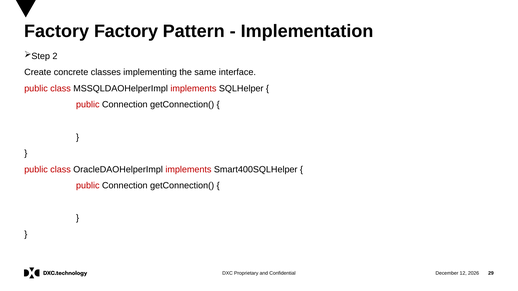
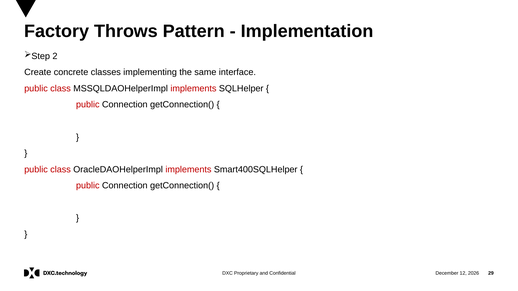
Factory Factory: Factory -> Throws
